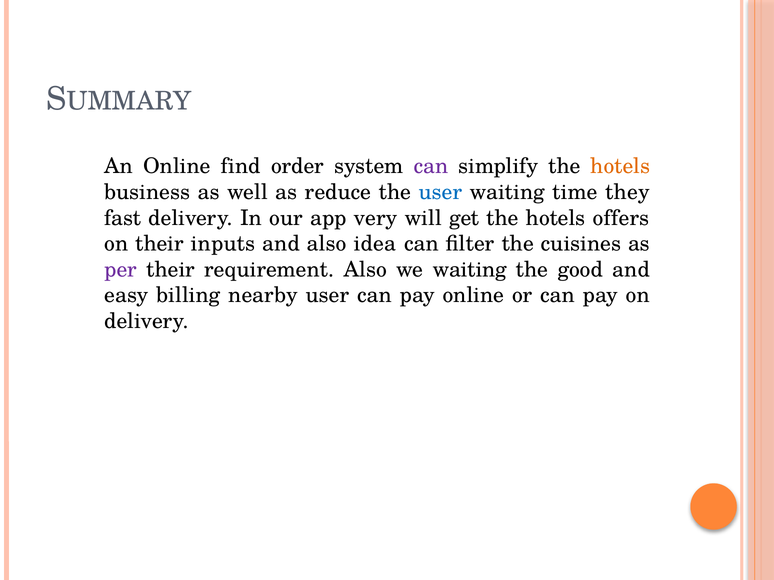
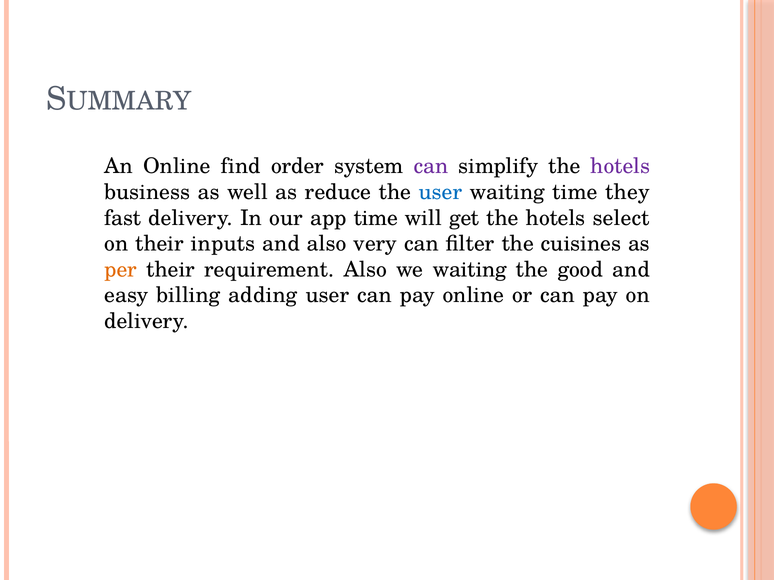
hotels at (620, 167) colour: orange -> purple
app very: very -> time
offers: offers -> select
idea: idea -> very
per colour: purple -> orange
nearby: nearby -> adding
